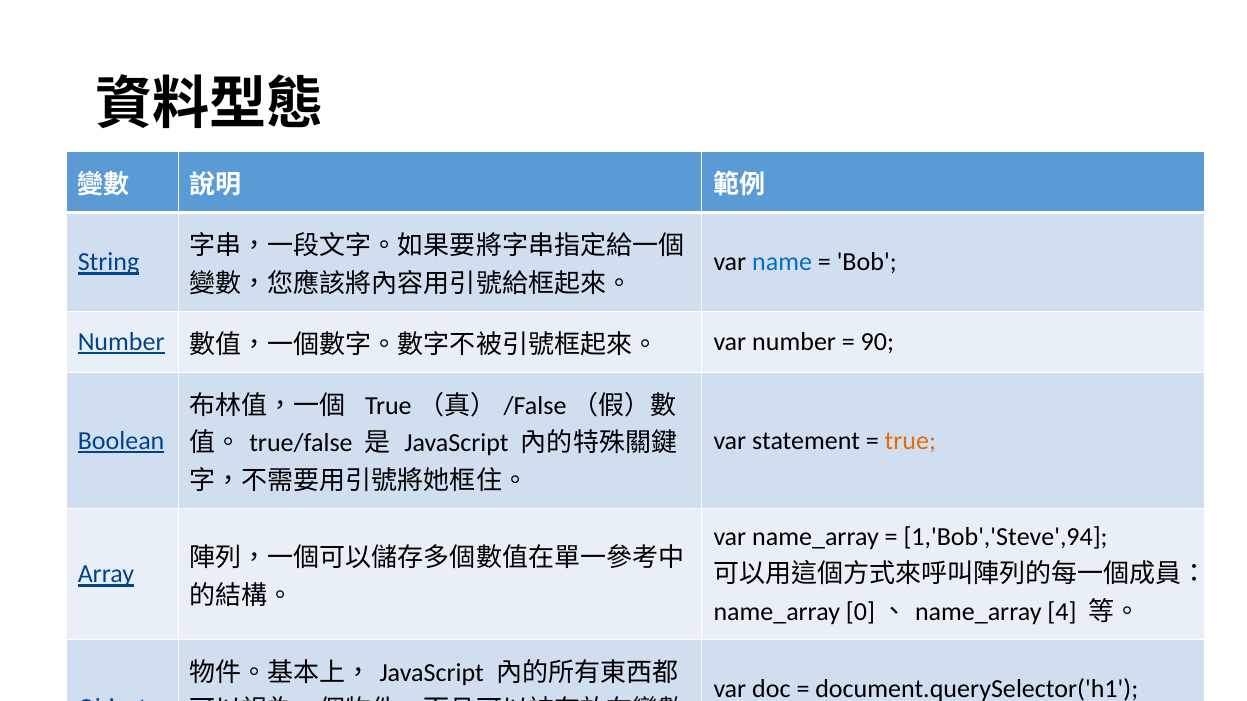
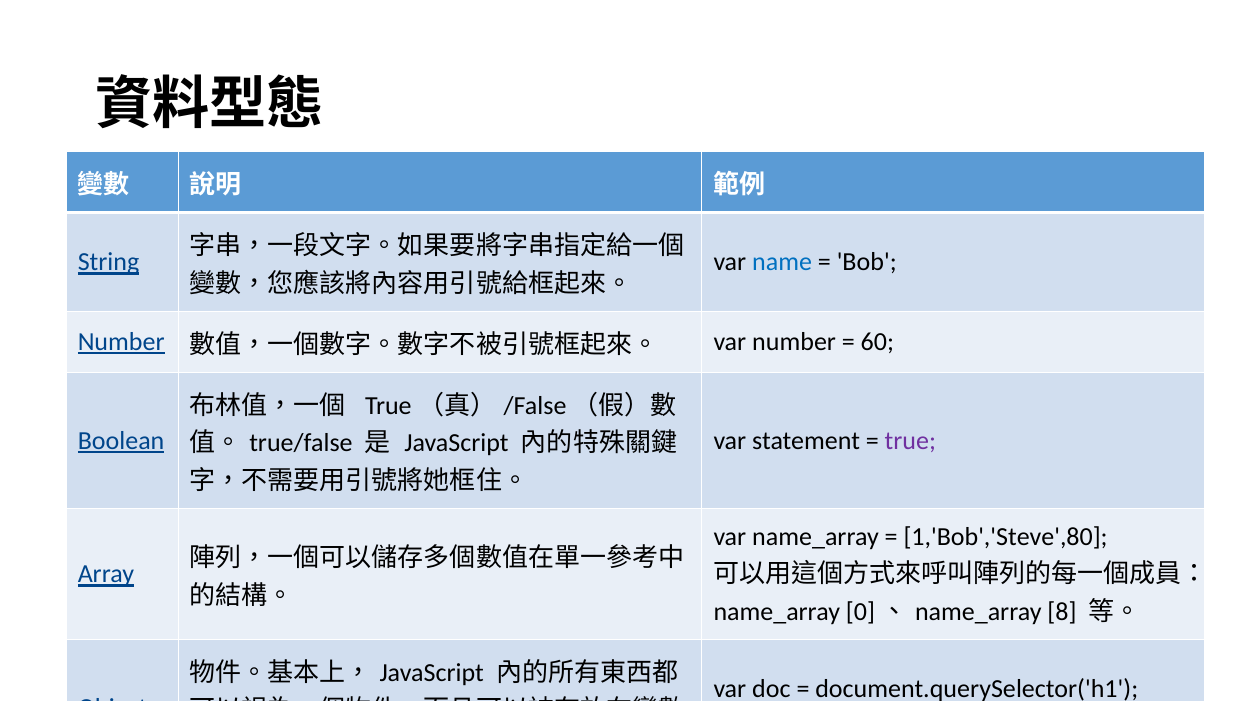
90: 90 -> 60
true colour: orange -> purple
1,'Bob','Steve',94: 1,'Bob','Steve',94 -> 1,'Bob','Steve',80
4: 4 -> 8
